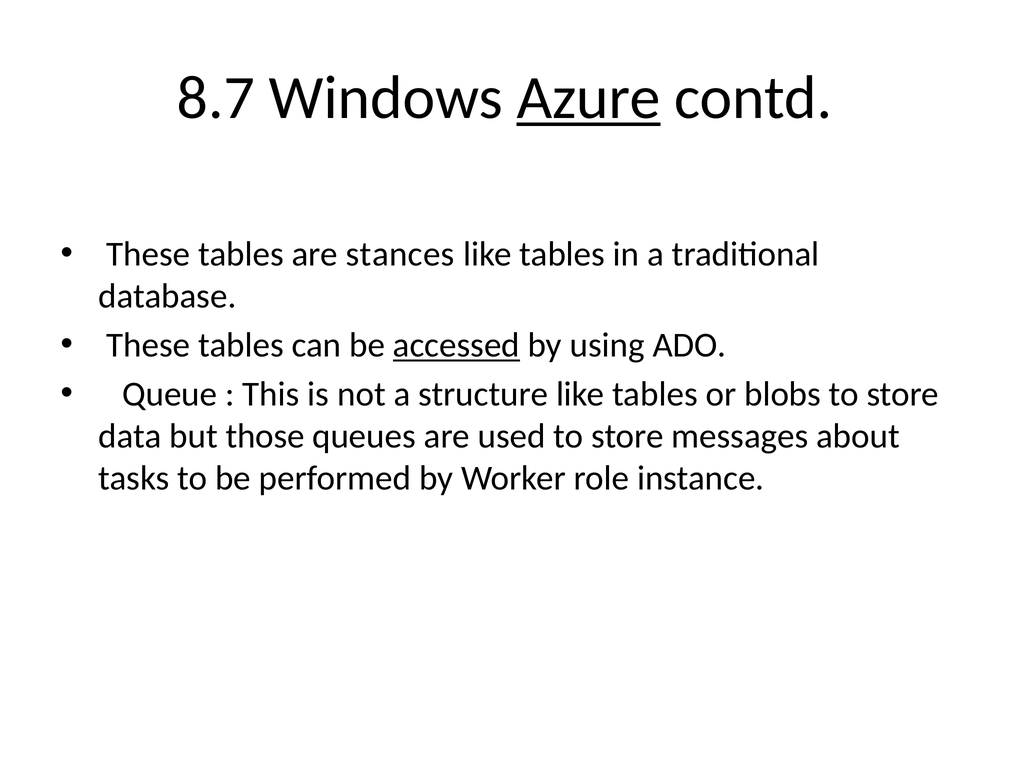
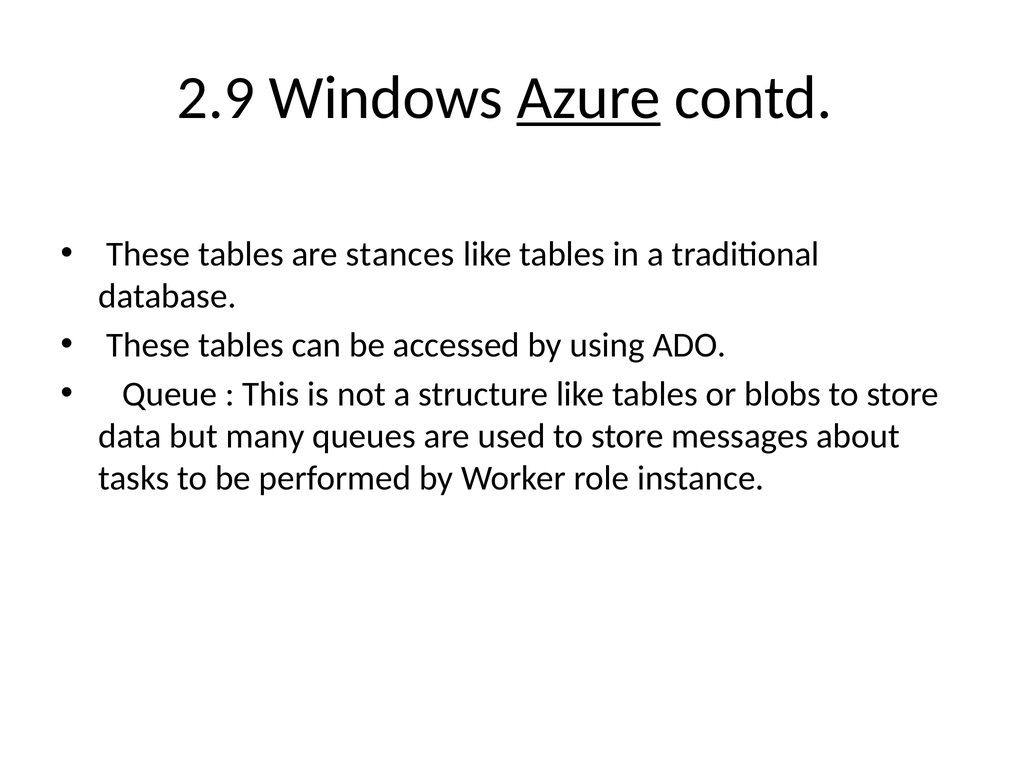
8.7: 8.7 -> 2.9
accessed underline: present -> none
those: those -> many
